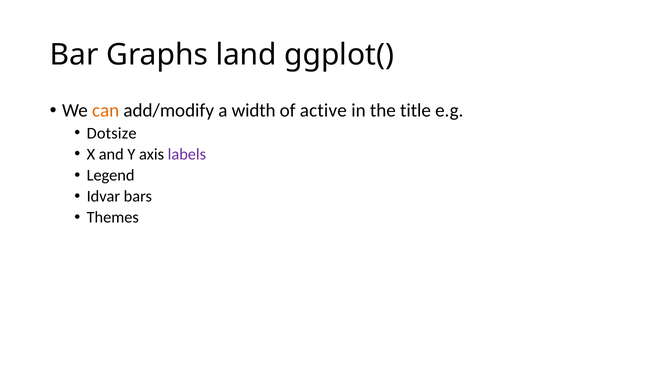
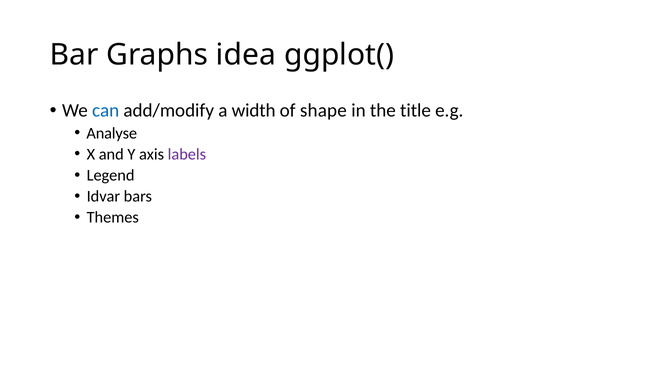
land: land -> idea
can colour: orange -> blue
active: active -> shape
Dotsize: Dotsize -> Analyse
